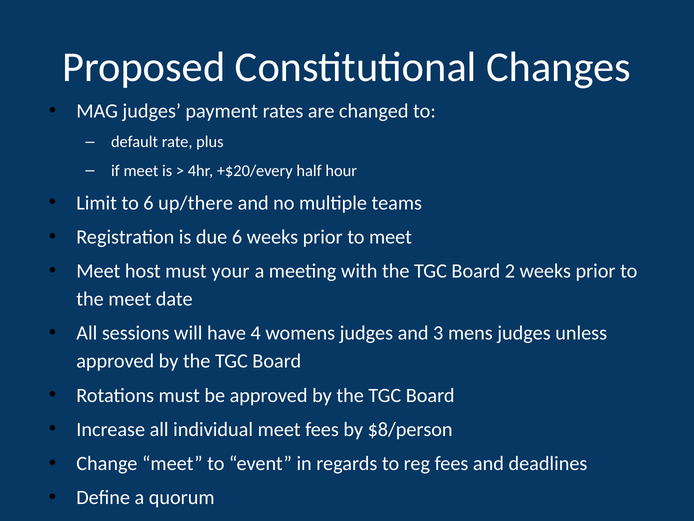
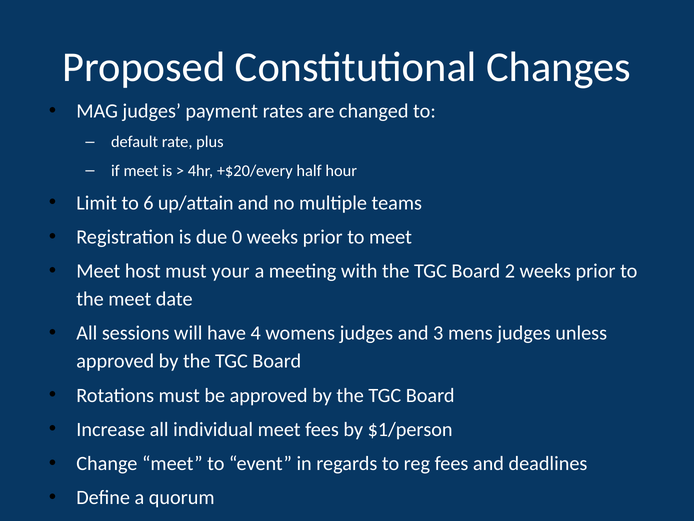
up/there: up/there -> up/attain
due 6: 6 -> 0
$8/person: $8/person -> $1/person
